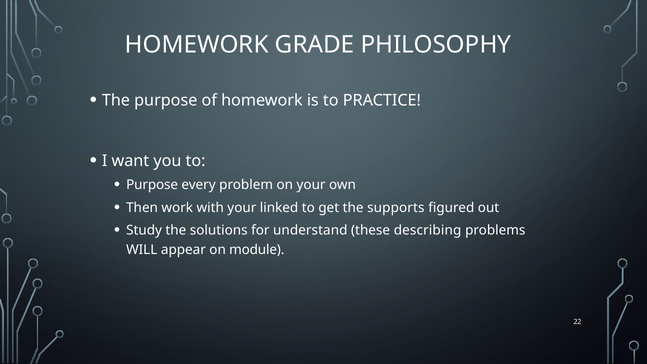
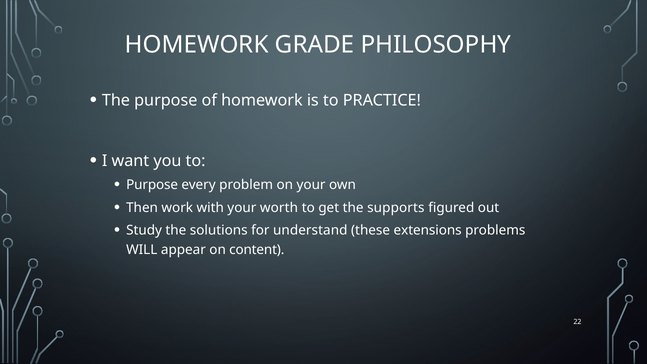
linked: linked -> worth
describing: describing -> extensions
module: module -> content
